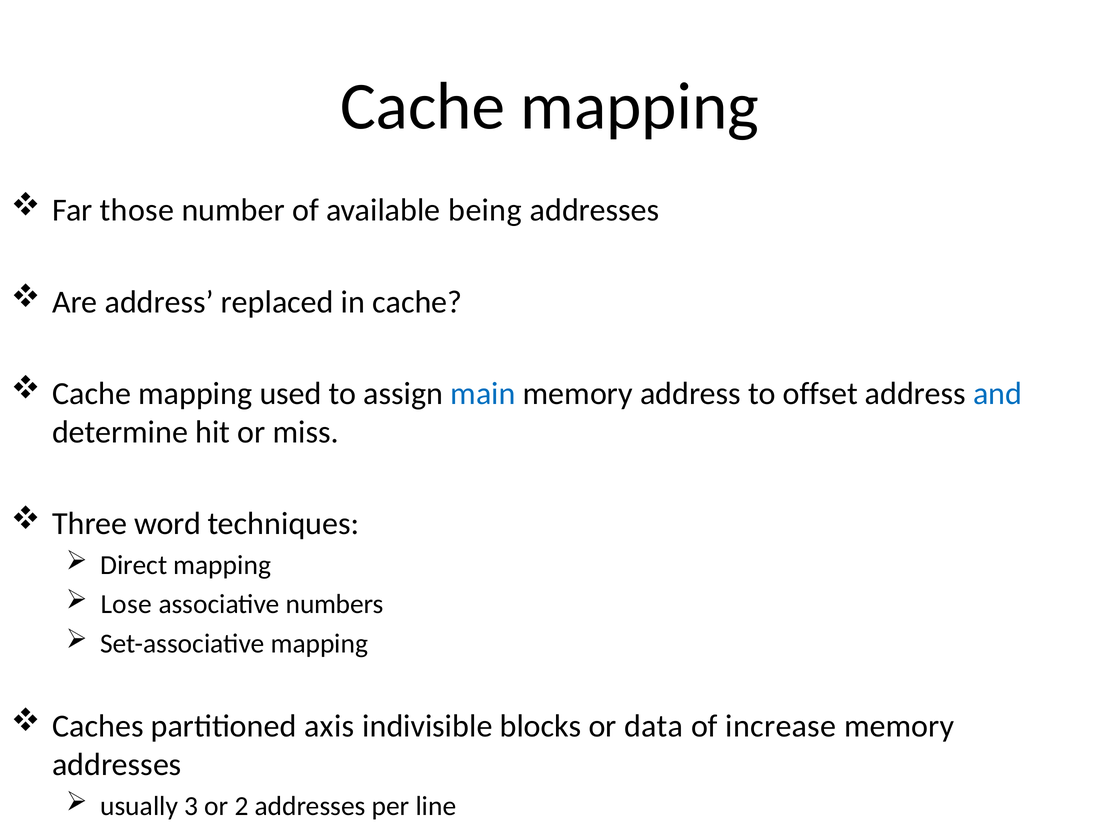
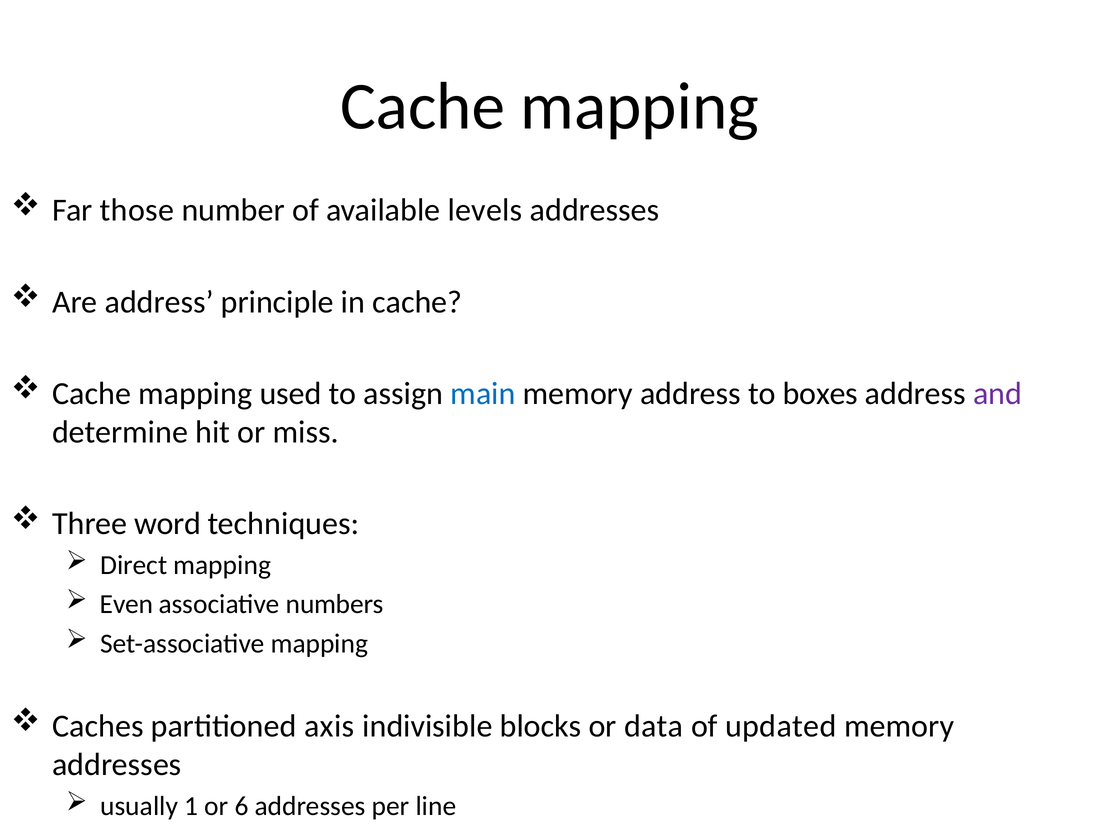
being: being -> levels
replaced: replaced -> principle
offset: offset -> boxes
and colour: blue -> purple
Lose: Lose -> Even
increase: increase -> updated
3: 3 -> 1
2: 2 -> 6
